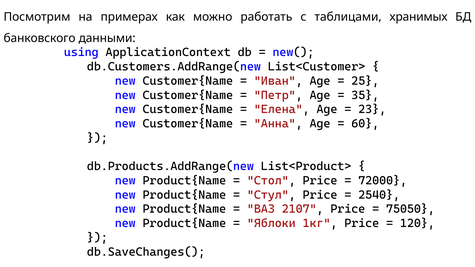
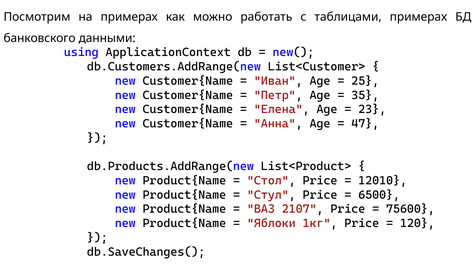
таблицами хранимых: хранимых -> примерах
60: 60 -> 47
72000: 72000 -> 12010
2540: 2540 -> 6500
75050: 75050 -> 75600
